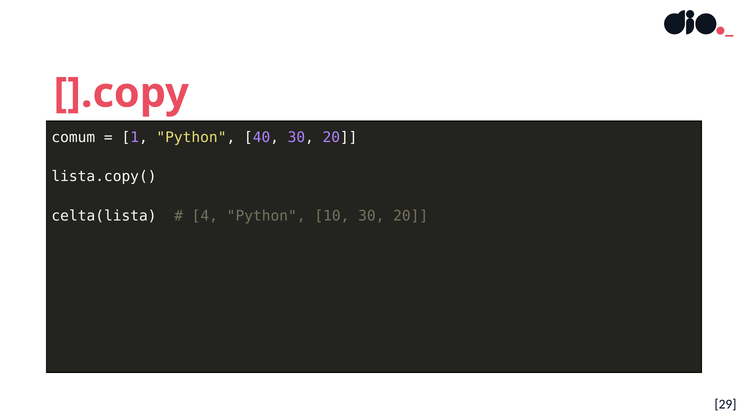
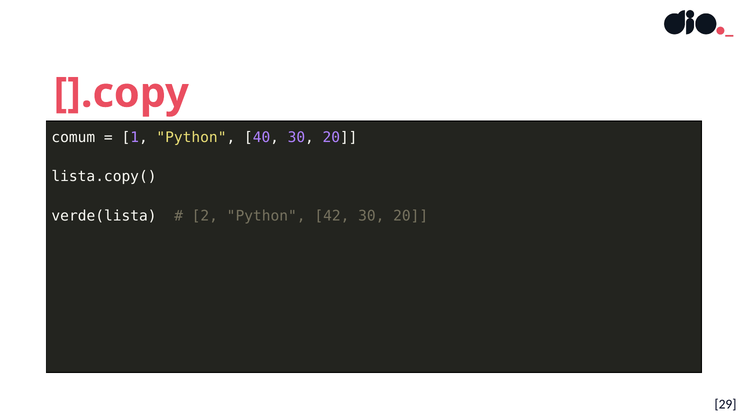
celta(lista: celta(lista -> verde(lista
4: 4 -> 2
10: 10 -> 42
